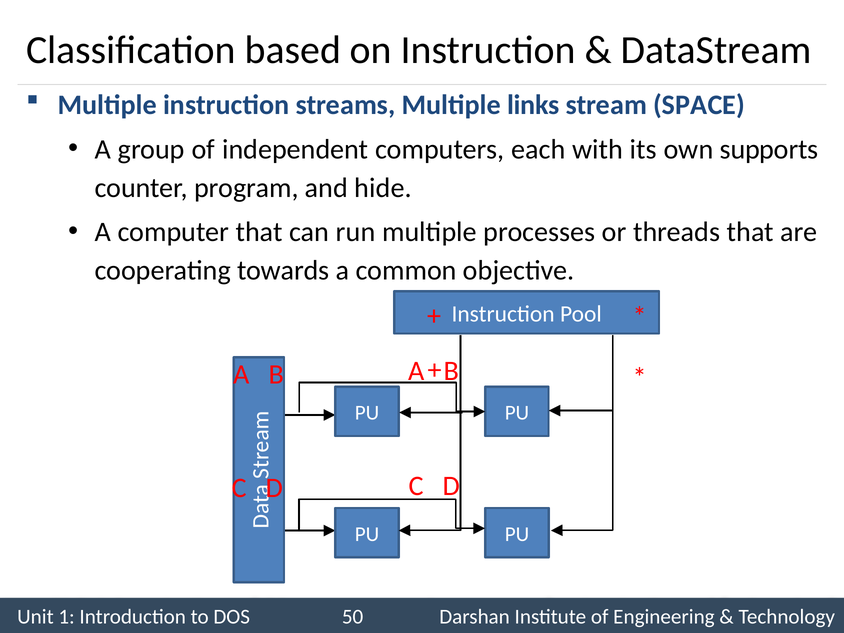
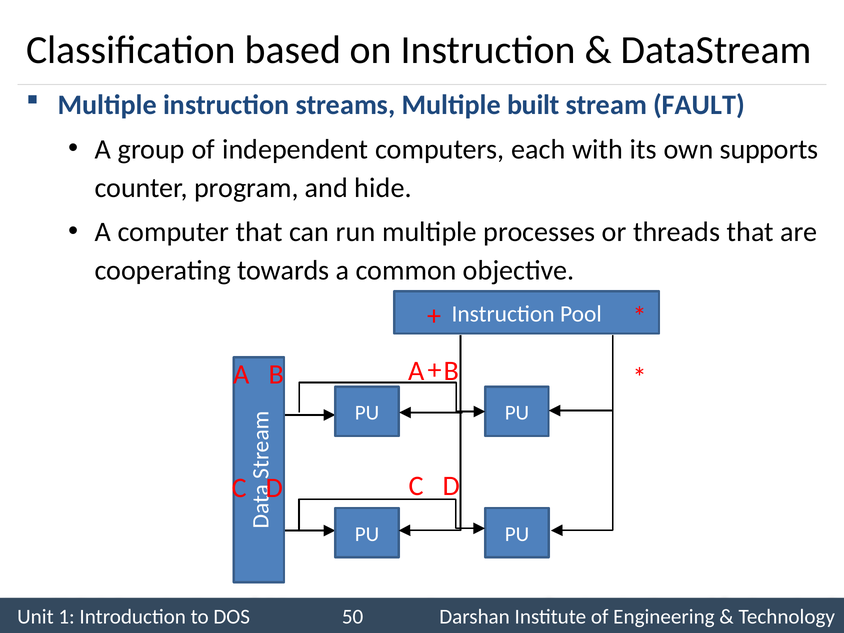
links: links -> built
SPACE: SPACE -> FAULT
